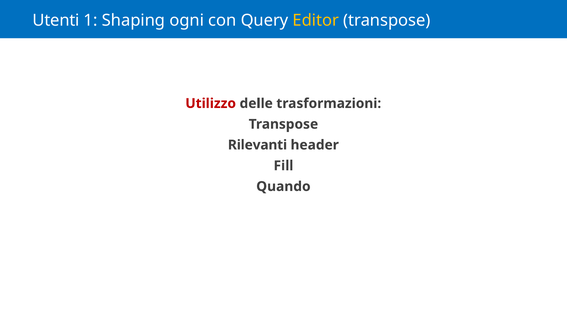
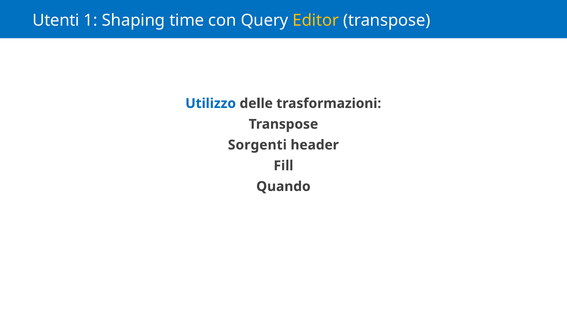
ogni: ogni -> time
Utilizzo colour: red -> blue
Rilevanti: Rilevanti -> Sorgenti
